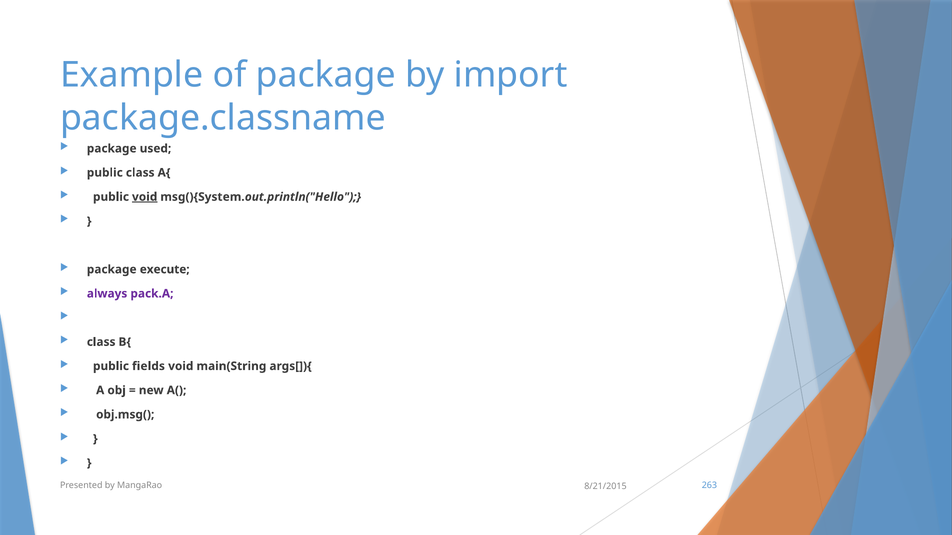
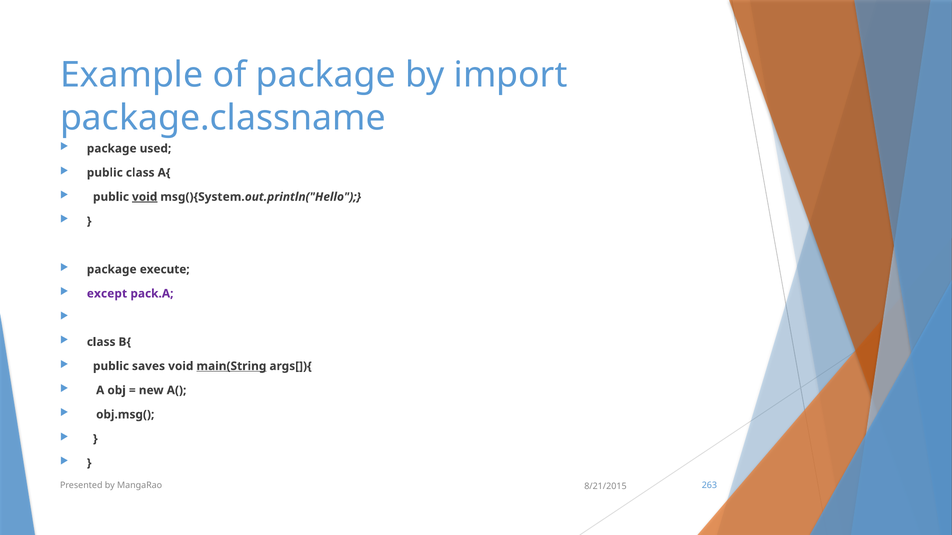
always: always -> except
fields: fields -> saves
main(String underline: none -> present
